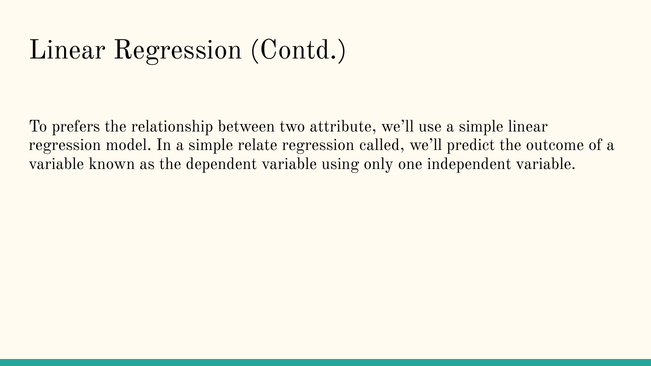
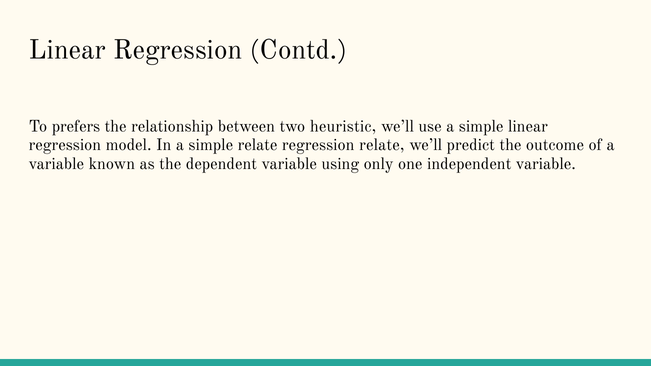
attribute: attribute -> heuristic
regression called: called -> relate
